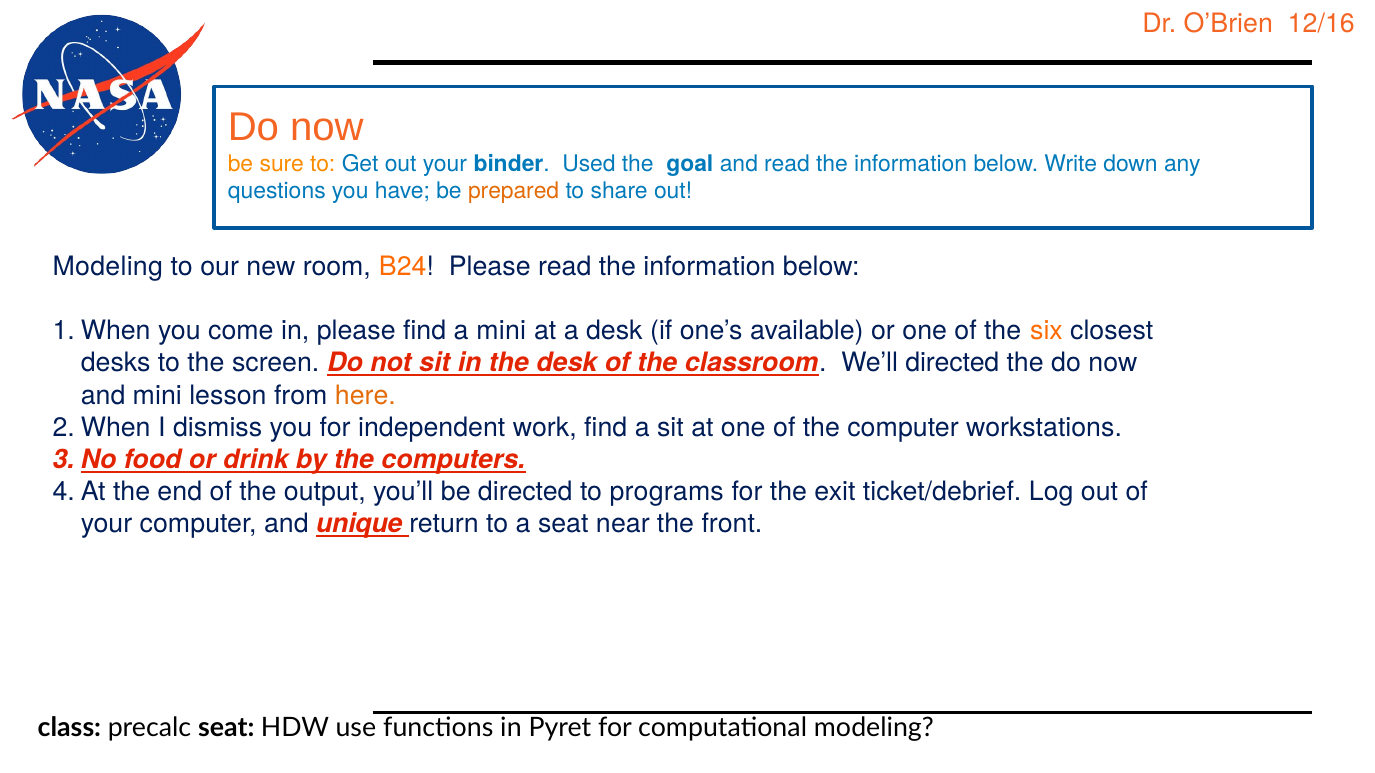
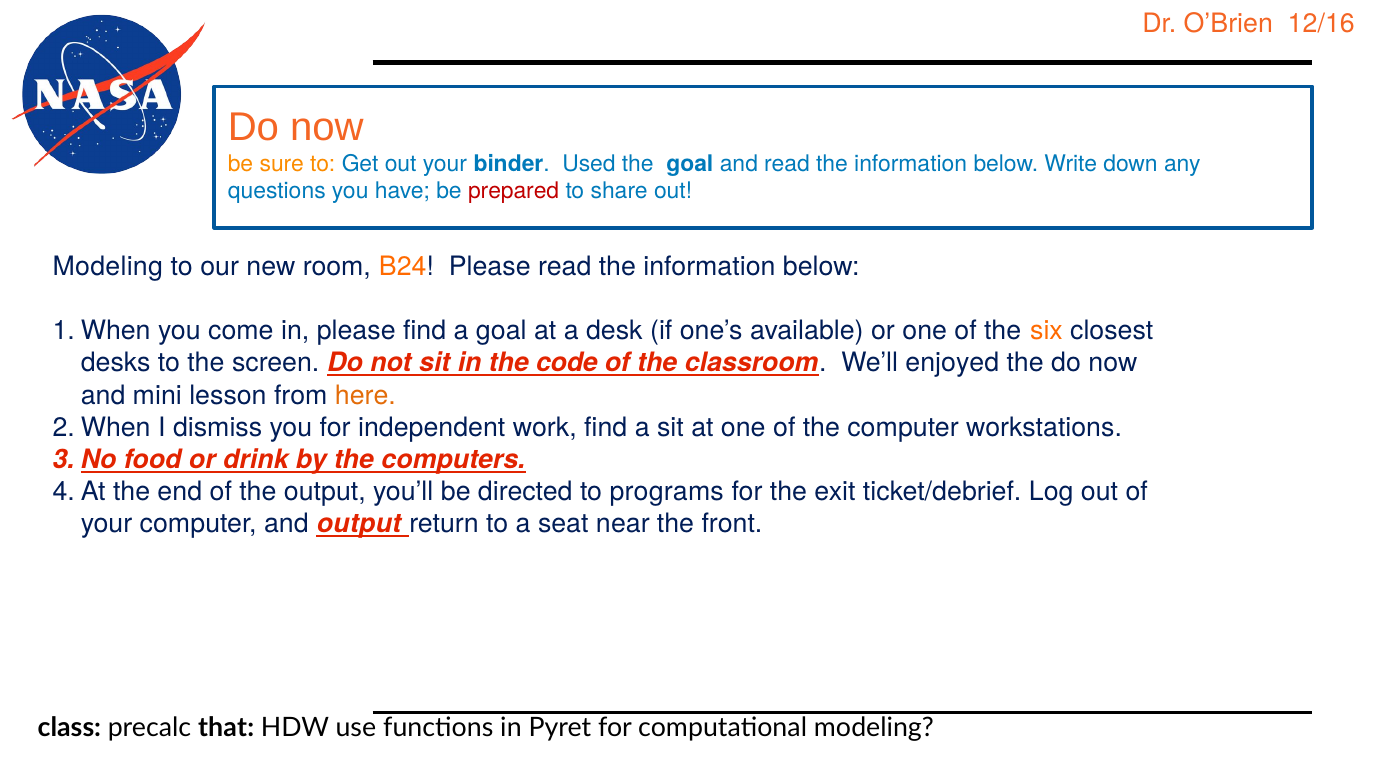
prepared colour: orange -> red
a mini: mini -> goal
the desk: desk -> code
We’ll directed: directed -> enjoyed
and unique: unique -> output
seat at (226, 728): seat -> that
